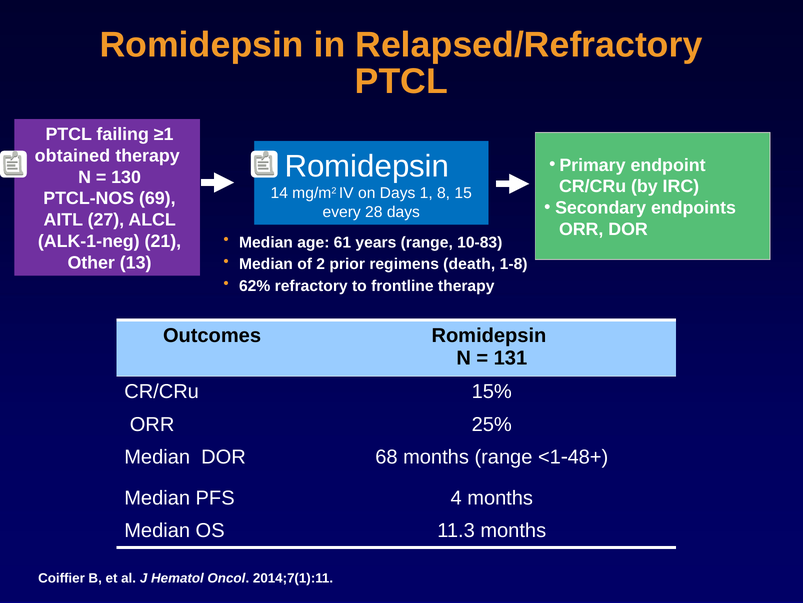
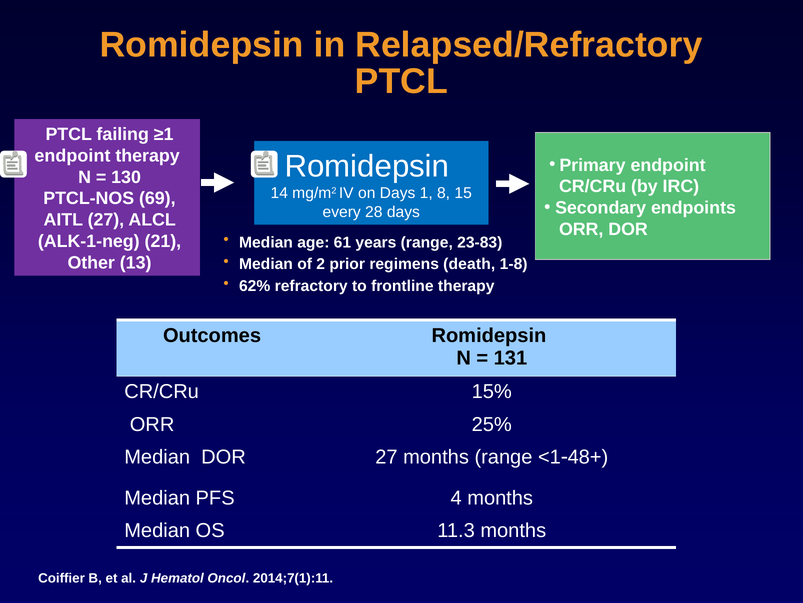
obtained at (72, 156): obtained -> endpoint
10-83: 10-83 -> 23-83
DOR 68: 68 -> 27
